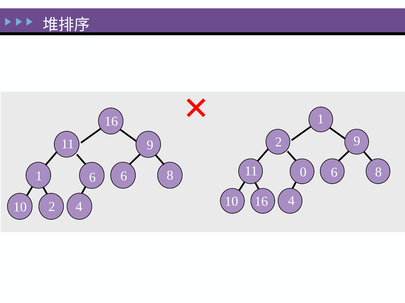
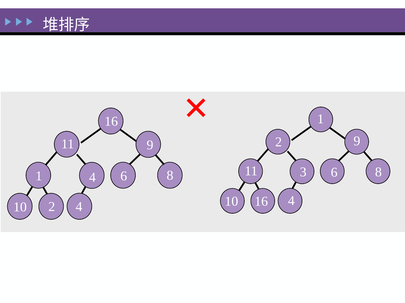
0: 0 -> 3
1 6: 6 -> 4
